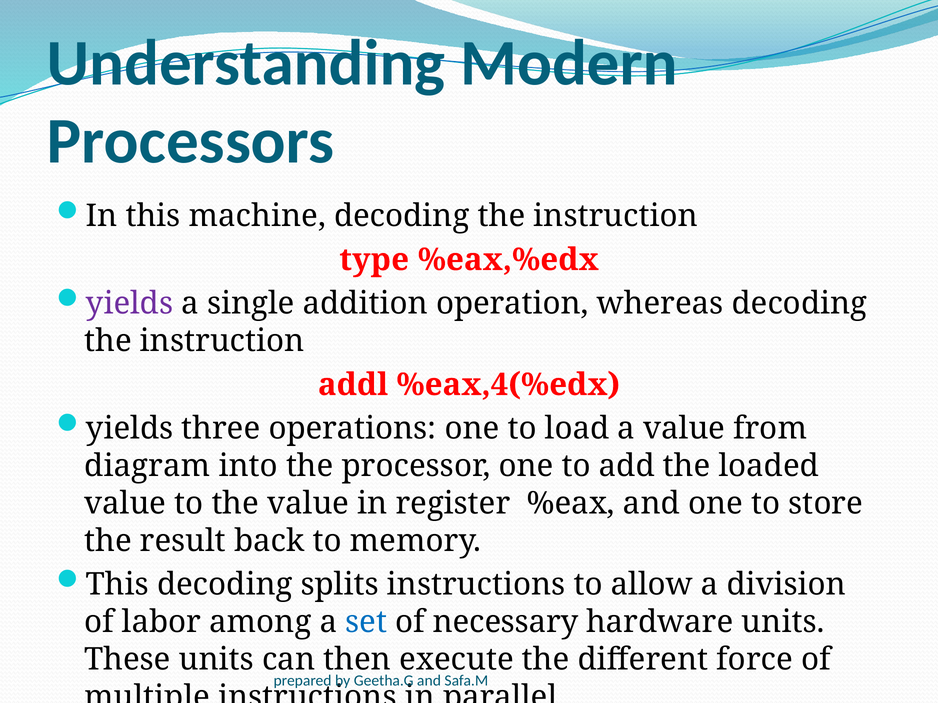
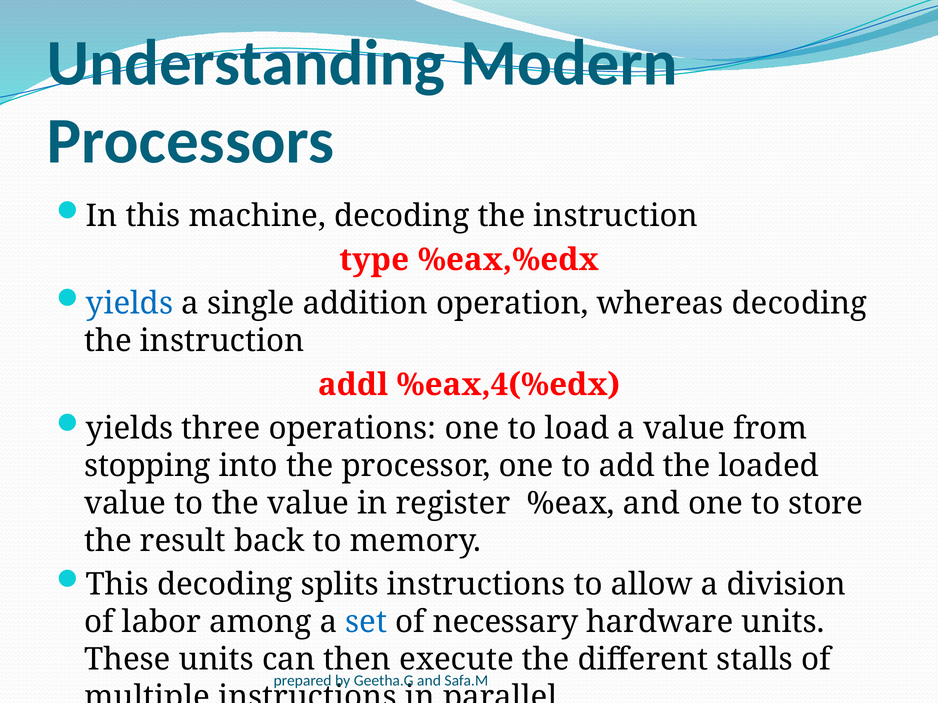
yields at (130, 304) colour: purple -> blue
diagram: diagram -> stopping
force: force -> stalls
